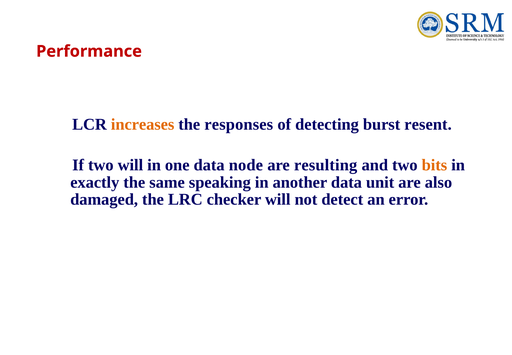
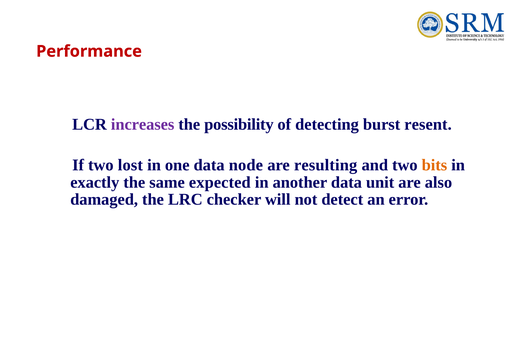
increases colour: orange -> purple
responses: responses -> possibility
two will: will -> lost
speaking: speaking -> expected
